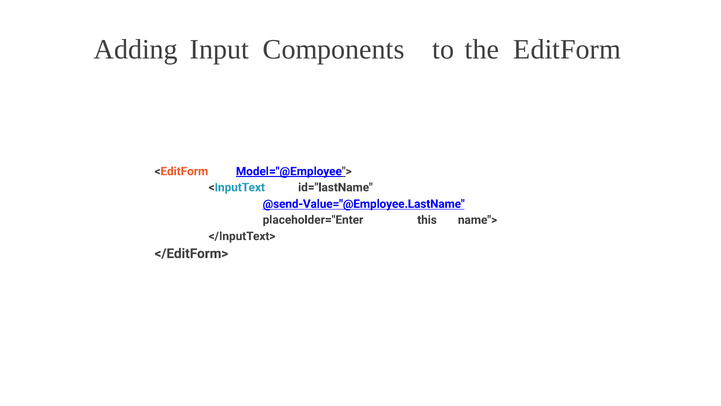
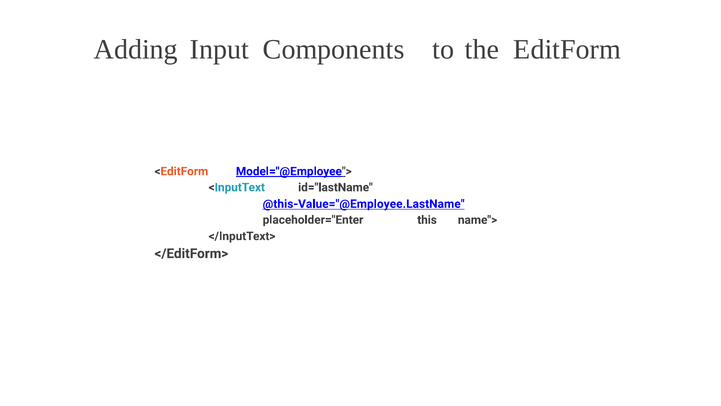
@send-Value="@Employee.LastName: @send-Value="@Employee.LastName -> @this-Value="@Employee.LastName
